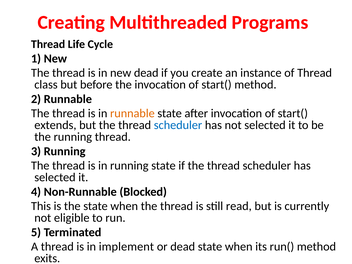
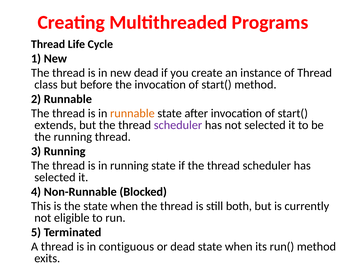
scheduler at (178, 125) colour: blue -> purple
read: read -> both
implement: implement -> contiguous
